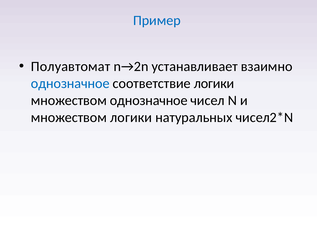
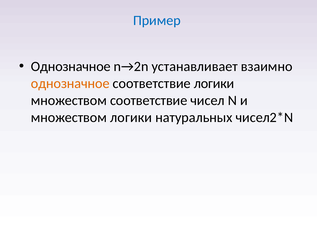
Полуавтомат at (71, 67): Полуавтомат -> Однозначное
однозначное at (70, 83) colour: blue -> orange
множеством однозначное: однозначное -> соответствие
